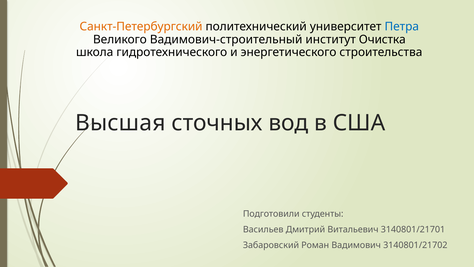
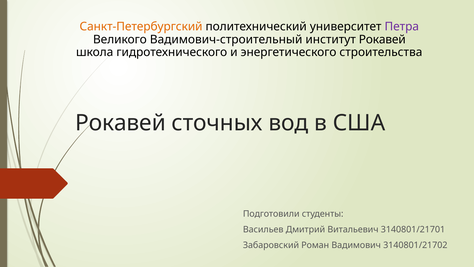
Петра colour: blue -> purple
институт Очистка: Очистка -> Рокавей
Высшая at (120, 123): Высшая -> Рокавей
